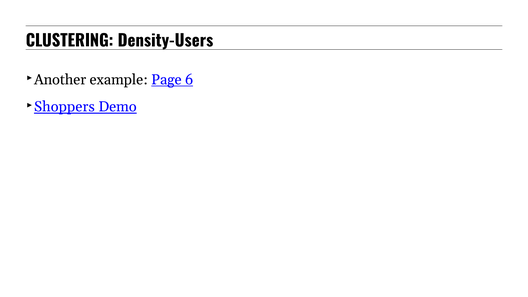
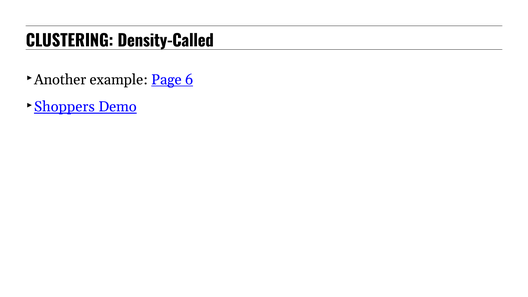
Density-Users: Density-Users -> Density-Called
